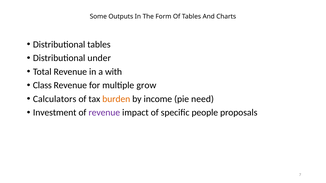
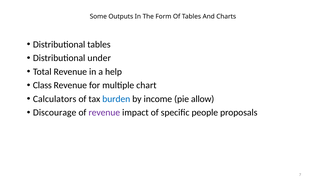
with: with -> help
grow: grow -> chart
burden colour: orange -> blue
need: need -> allow
Investment: Investment -> Discourage
